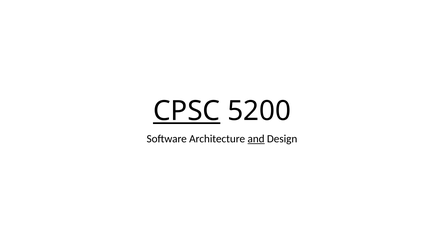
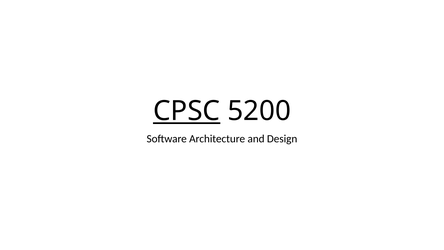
and underline: present -> none
